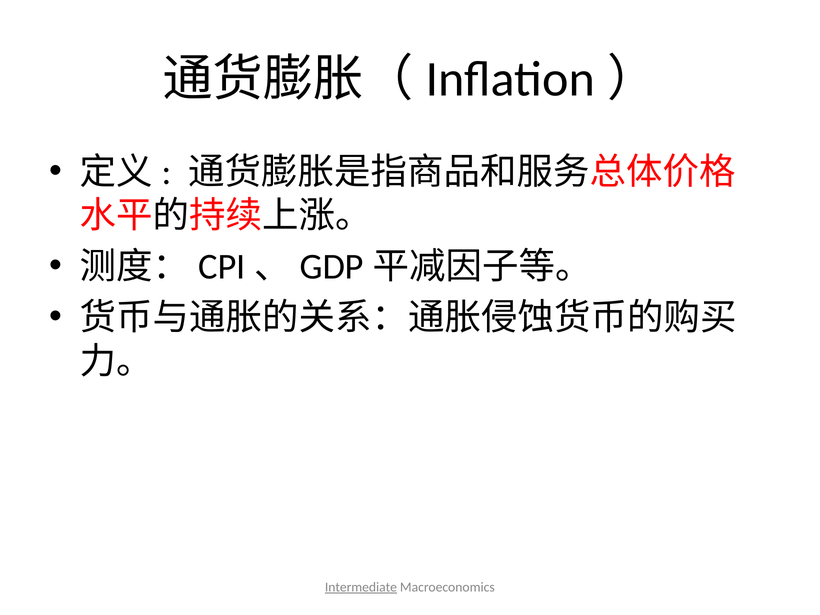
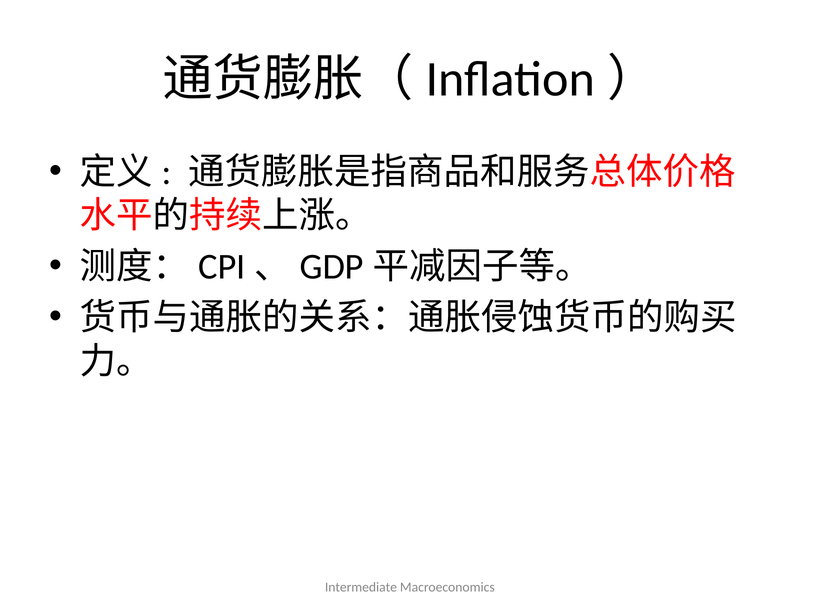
Intermediate underline: present -> none
